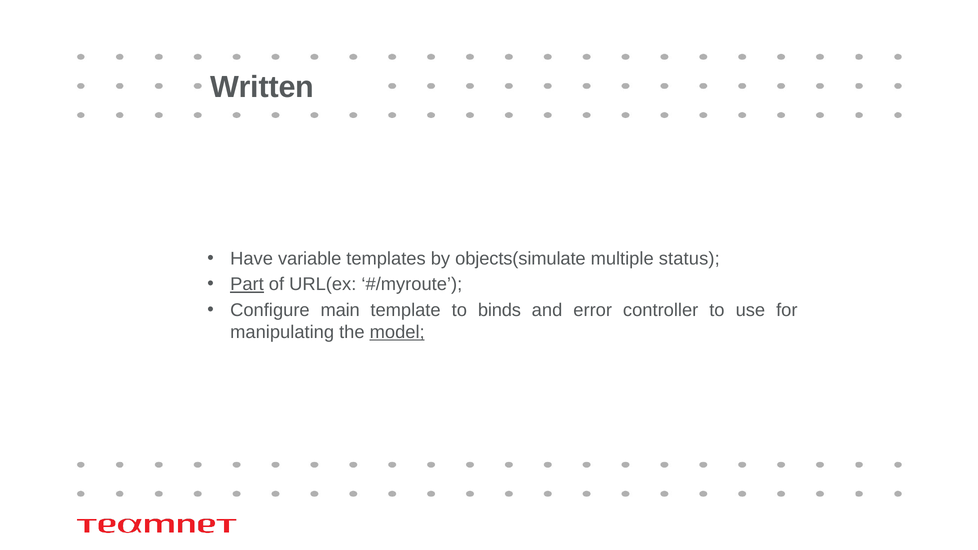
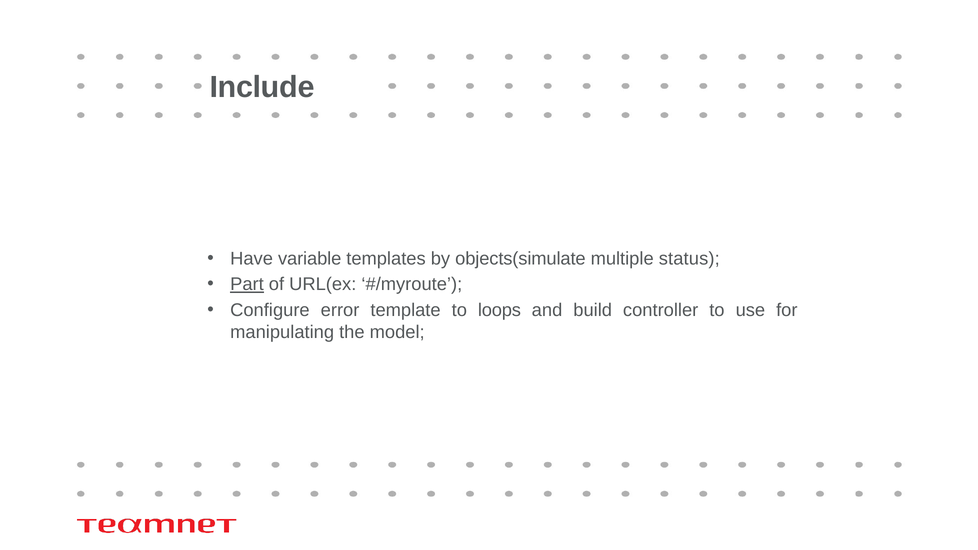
Written: Written -> Include
main: main -> error
binds: binds -> loops
error: error -> build
model underline: present -> none
